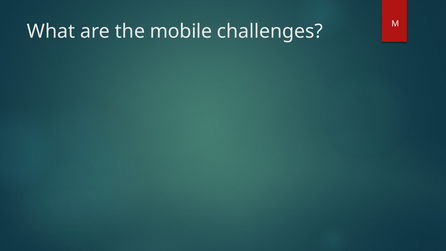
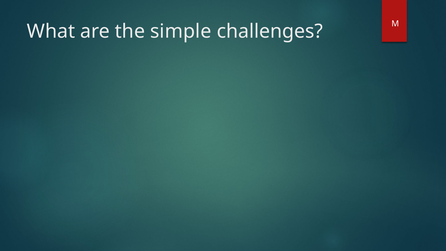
mobile: mobile -> simple
